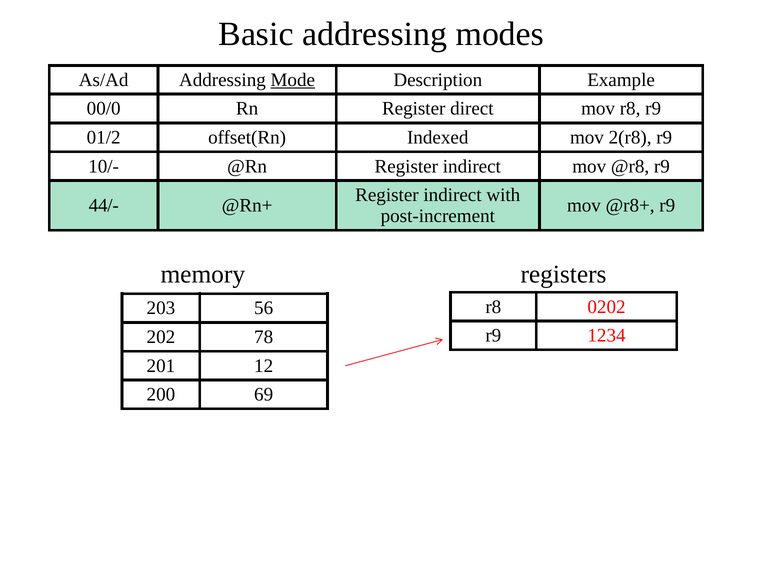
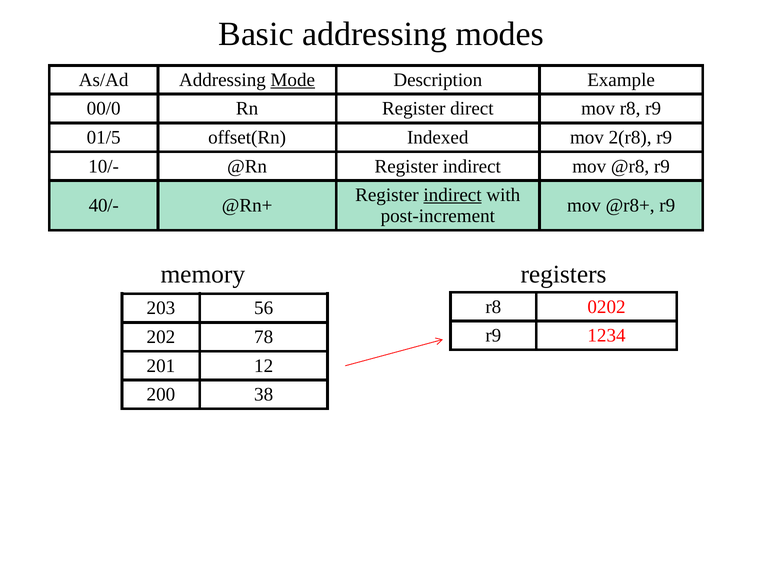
01/2: 01/2 -> 01/5
indirect at (453, 195) underline: none -> present
44/-: 44/- -> 40/-
69: 69 -> 38
